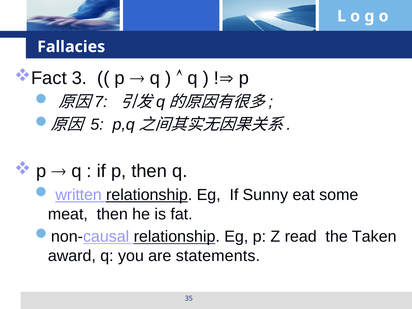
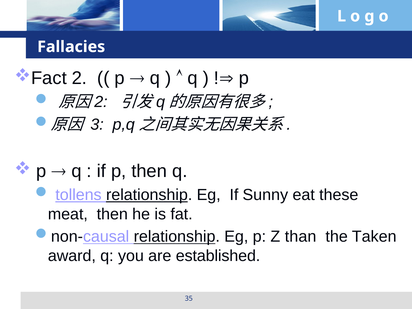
3 at (79, 78): 3 -> 2
7 at (101, 102): 7 -> 2
5: 5 -> 3
written: written -> tollens
some: some -> these
read: read -> than
statements: statements -> established
